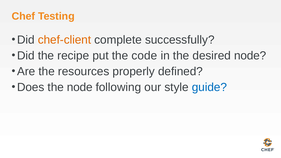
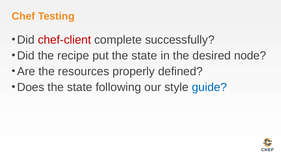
chef-client colour: orange -> red
put the code: code -> state
Does the node: node -> state
